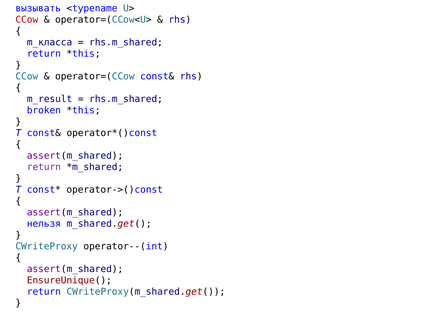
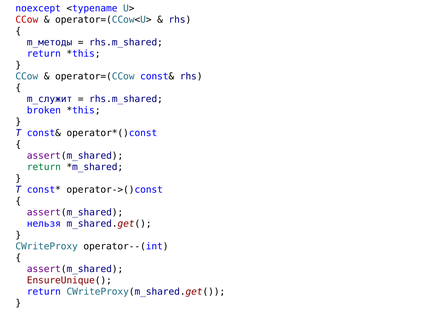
вызывать: вызывать -> noexcept
m_класса: m_класса -> m_методы
m_result: m_result -> m_служит
return at (44, 167) colour: purple -> green
